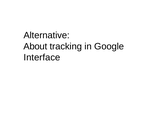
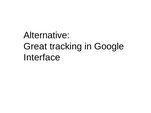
About: About -> Great
